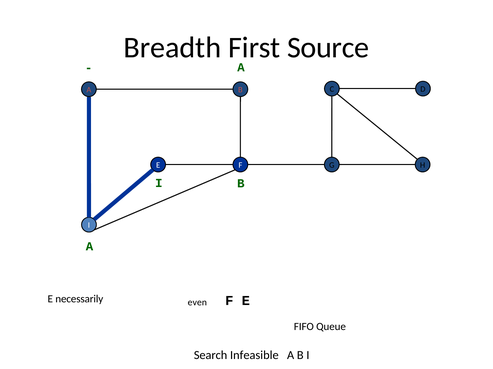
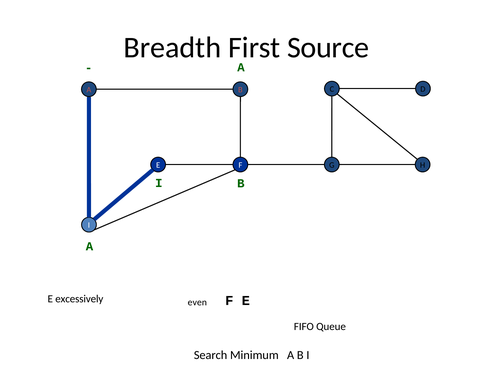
necessarily: necessarily -> excessively
Infeasible: Infeasible -> Minimum
